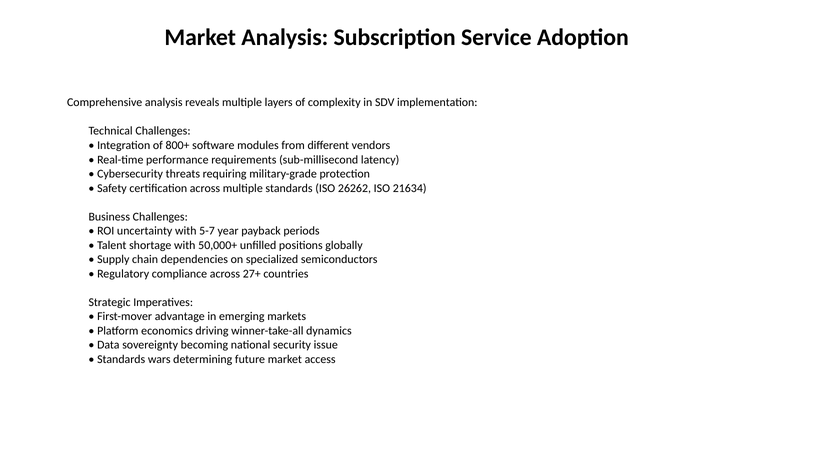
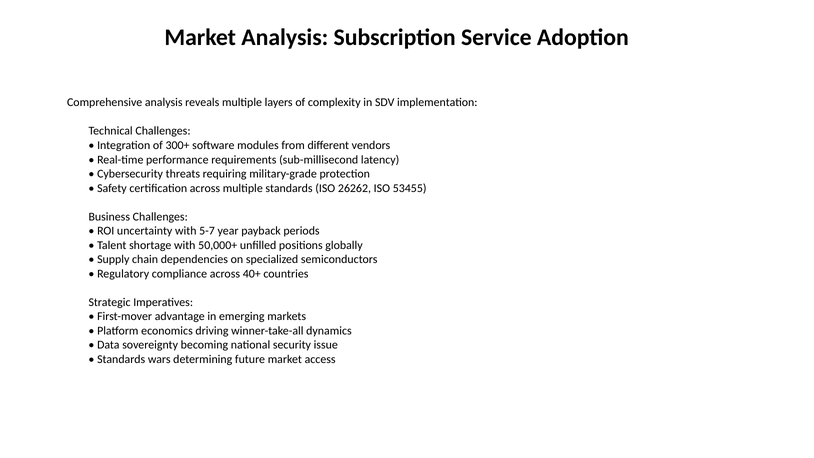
800+: 800+ -> 300+
21634: 21634 -> 53455
27+: 27+ -> 40+
